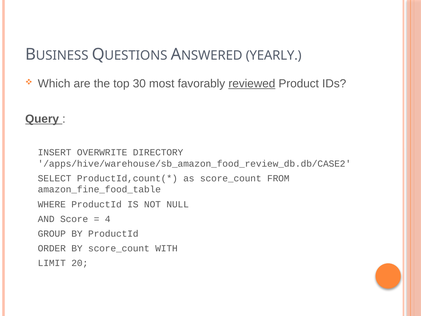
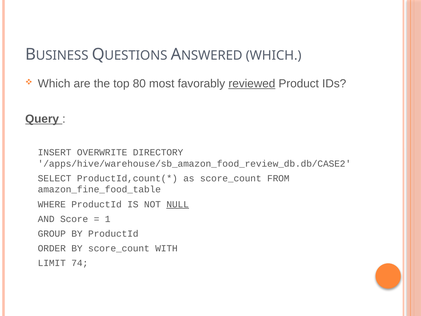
YEARLY at (274, 56): YEARLY -> WHICH
30: 30 -> 80
NULL underline: none -> present
4: 4 -> 1
20: 20 -> 74
